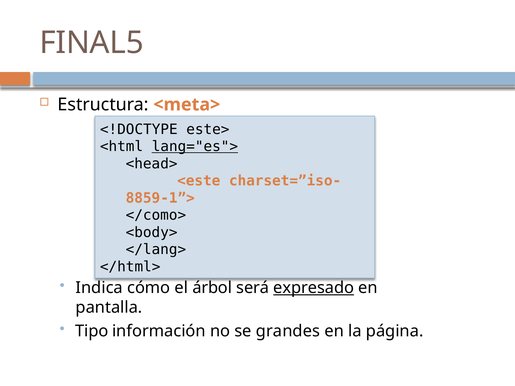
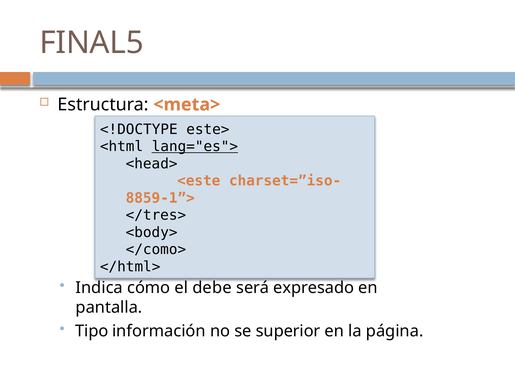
</como>: </como> -> </tres>
</lang>: </lang> -> </como>
árbol: árbol -> debe
expresado underline: present -> none
grandes: grandes -> superior
